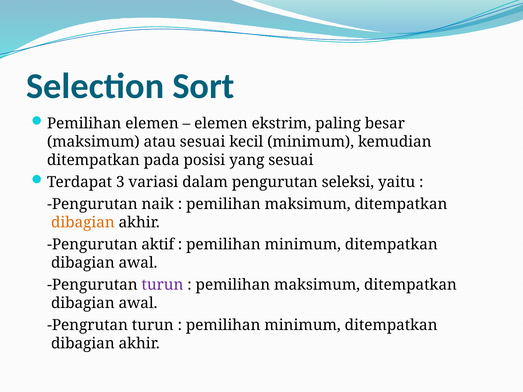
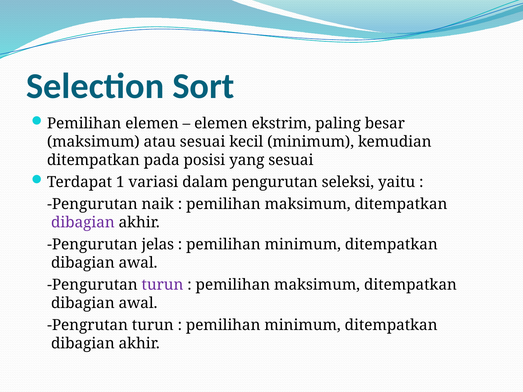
3: 3 -> 1
dibagian at (83, 223) colour: orange -> purple
aktif: aktif -> jelas
